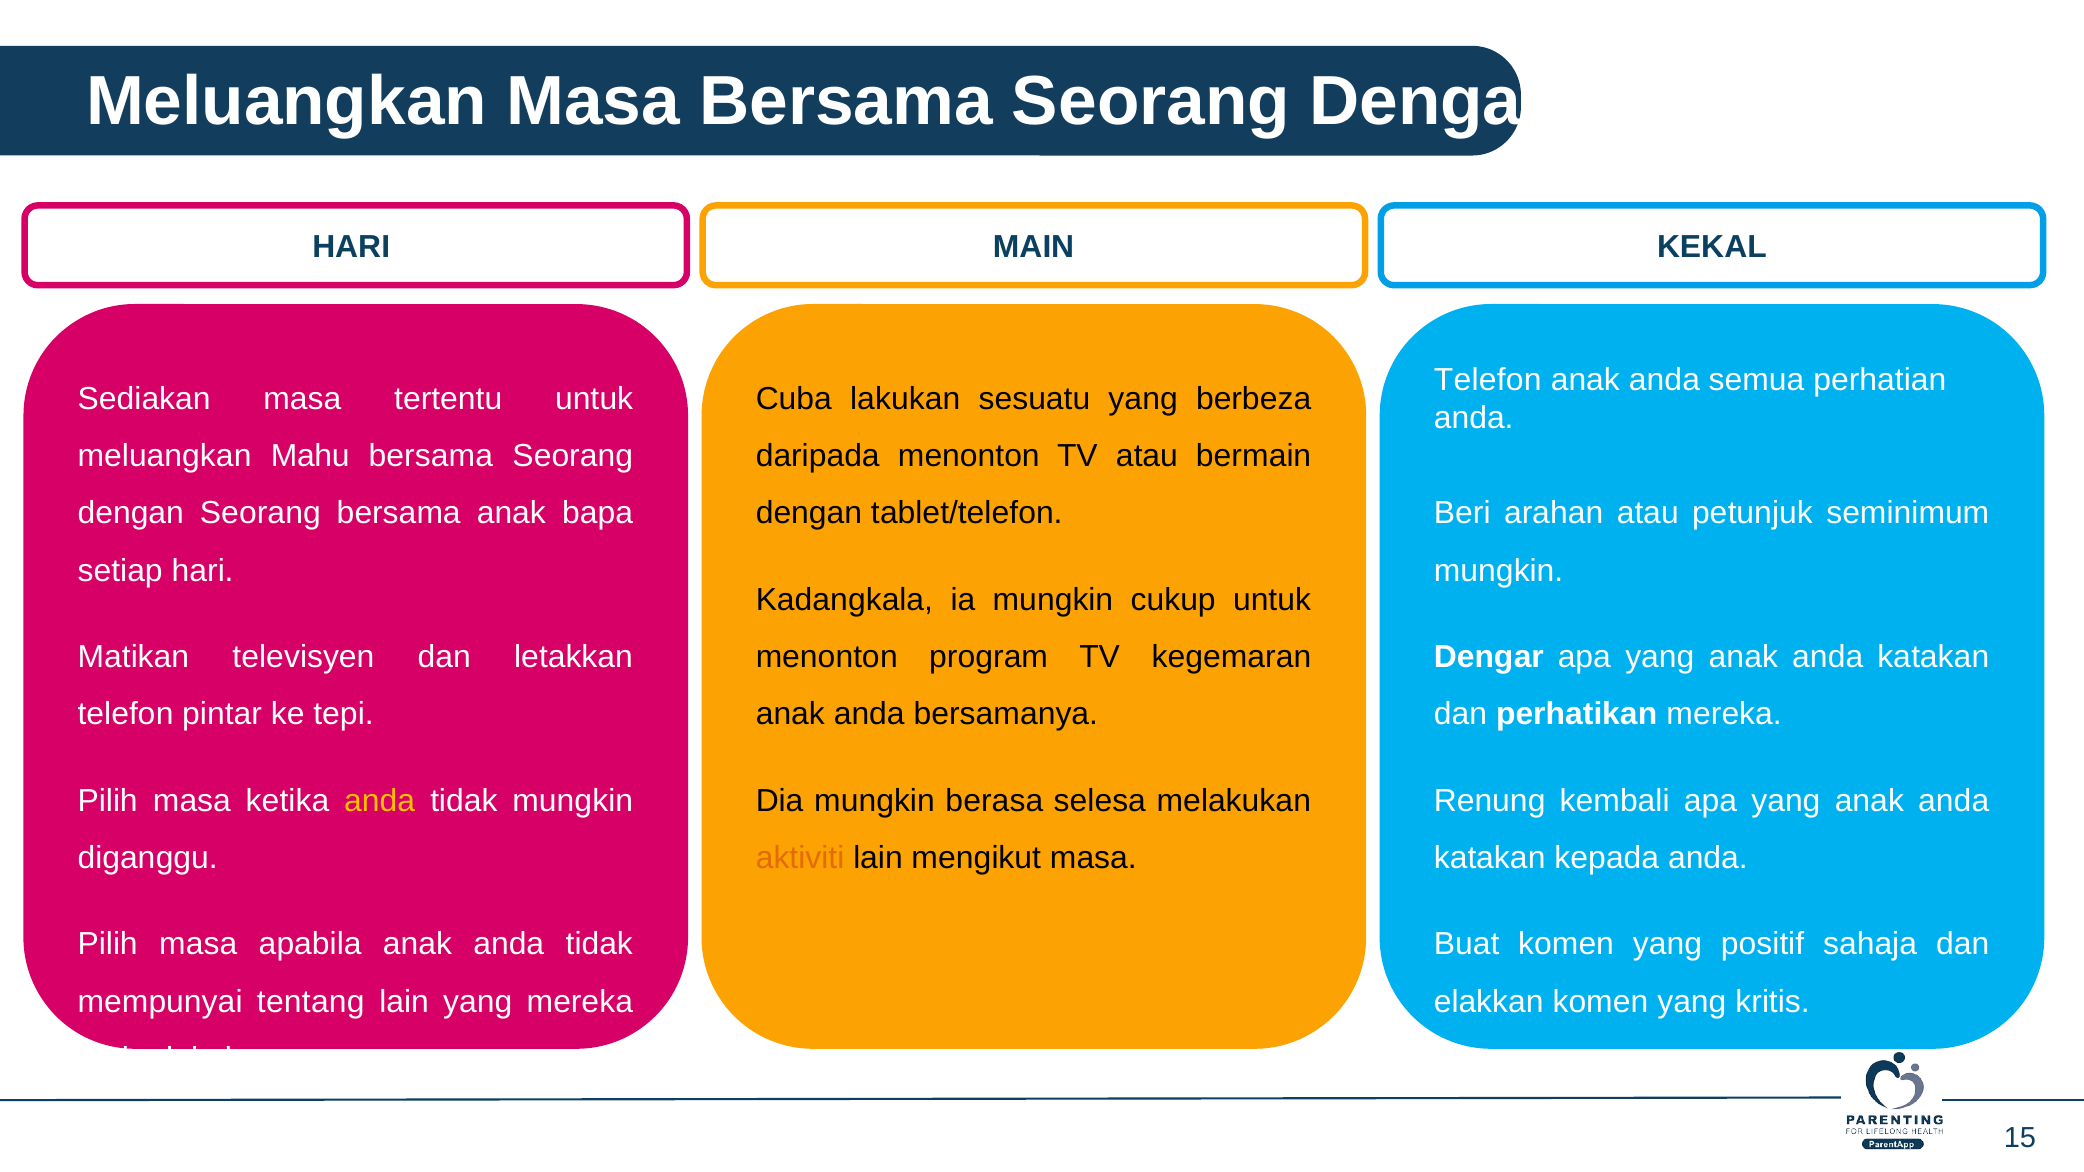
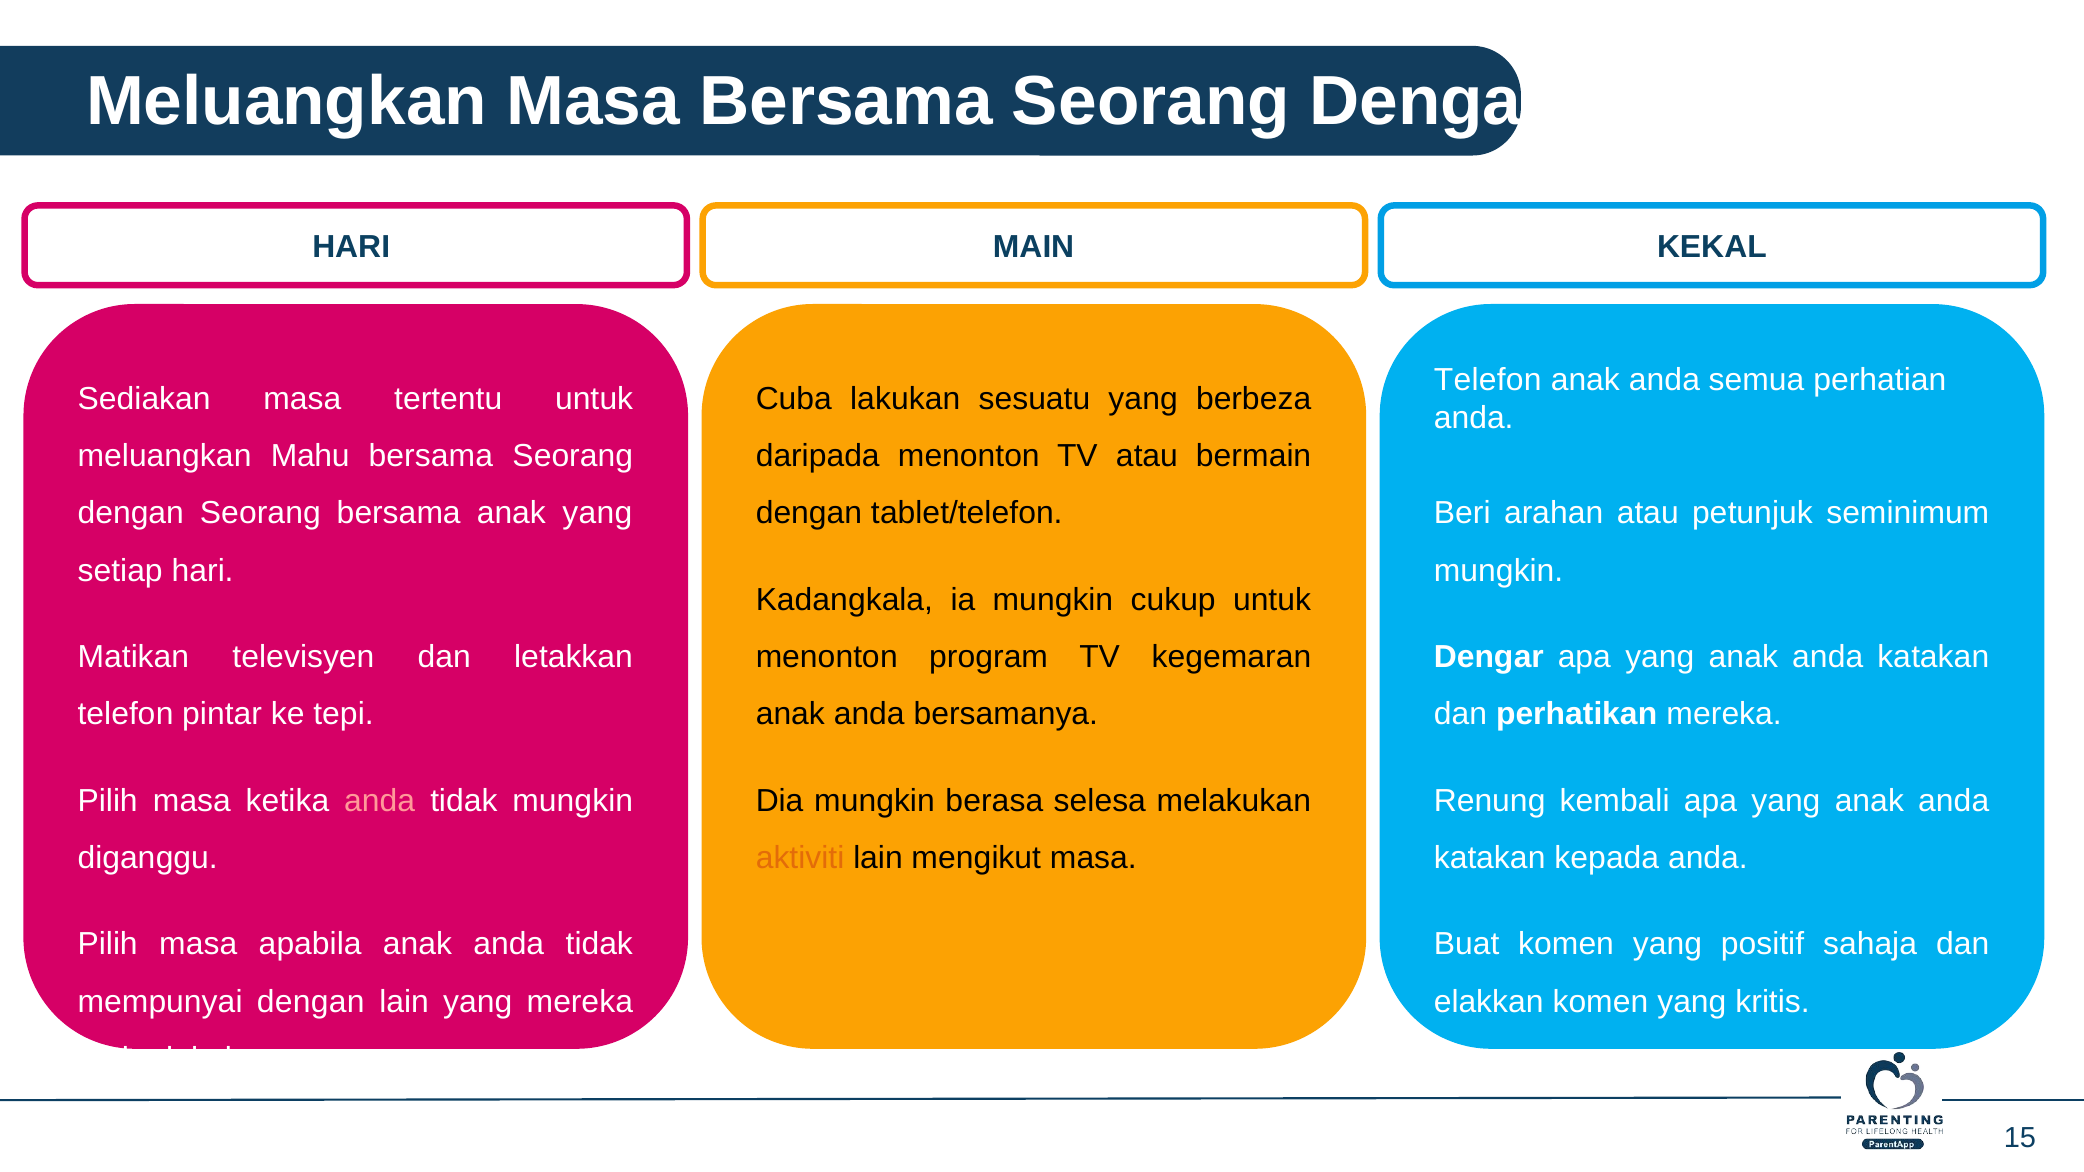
anak bapa: bapa -> yang
anda at (380, 801) colour: yellow -> pink
mempunyai tentang: tentang -> dengan
